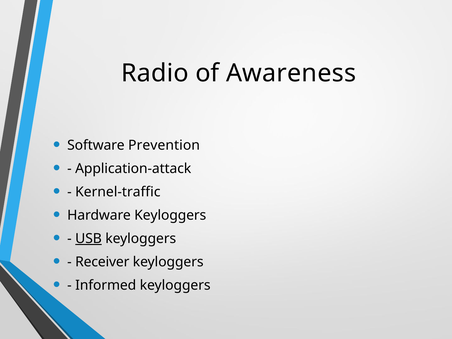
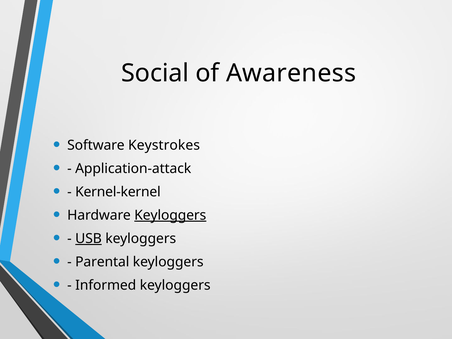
Radio: Radio -> Social
Prevention: Prevention -> Keystrokes
Kernel-traffic: Kernel-traffic -> Kernel-kernel
Keyloggers at (170, 215) underline: none -> present
Receiver: Receiver -> Parental
